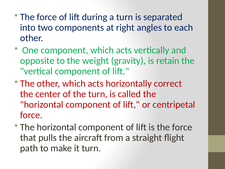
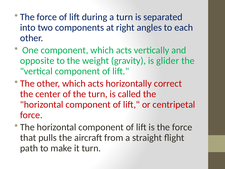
retain: retain -> glider
